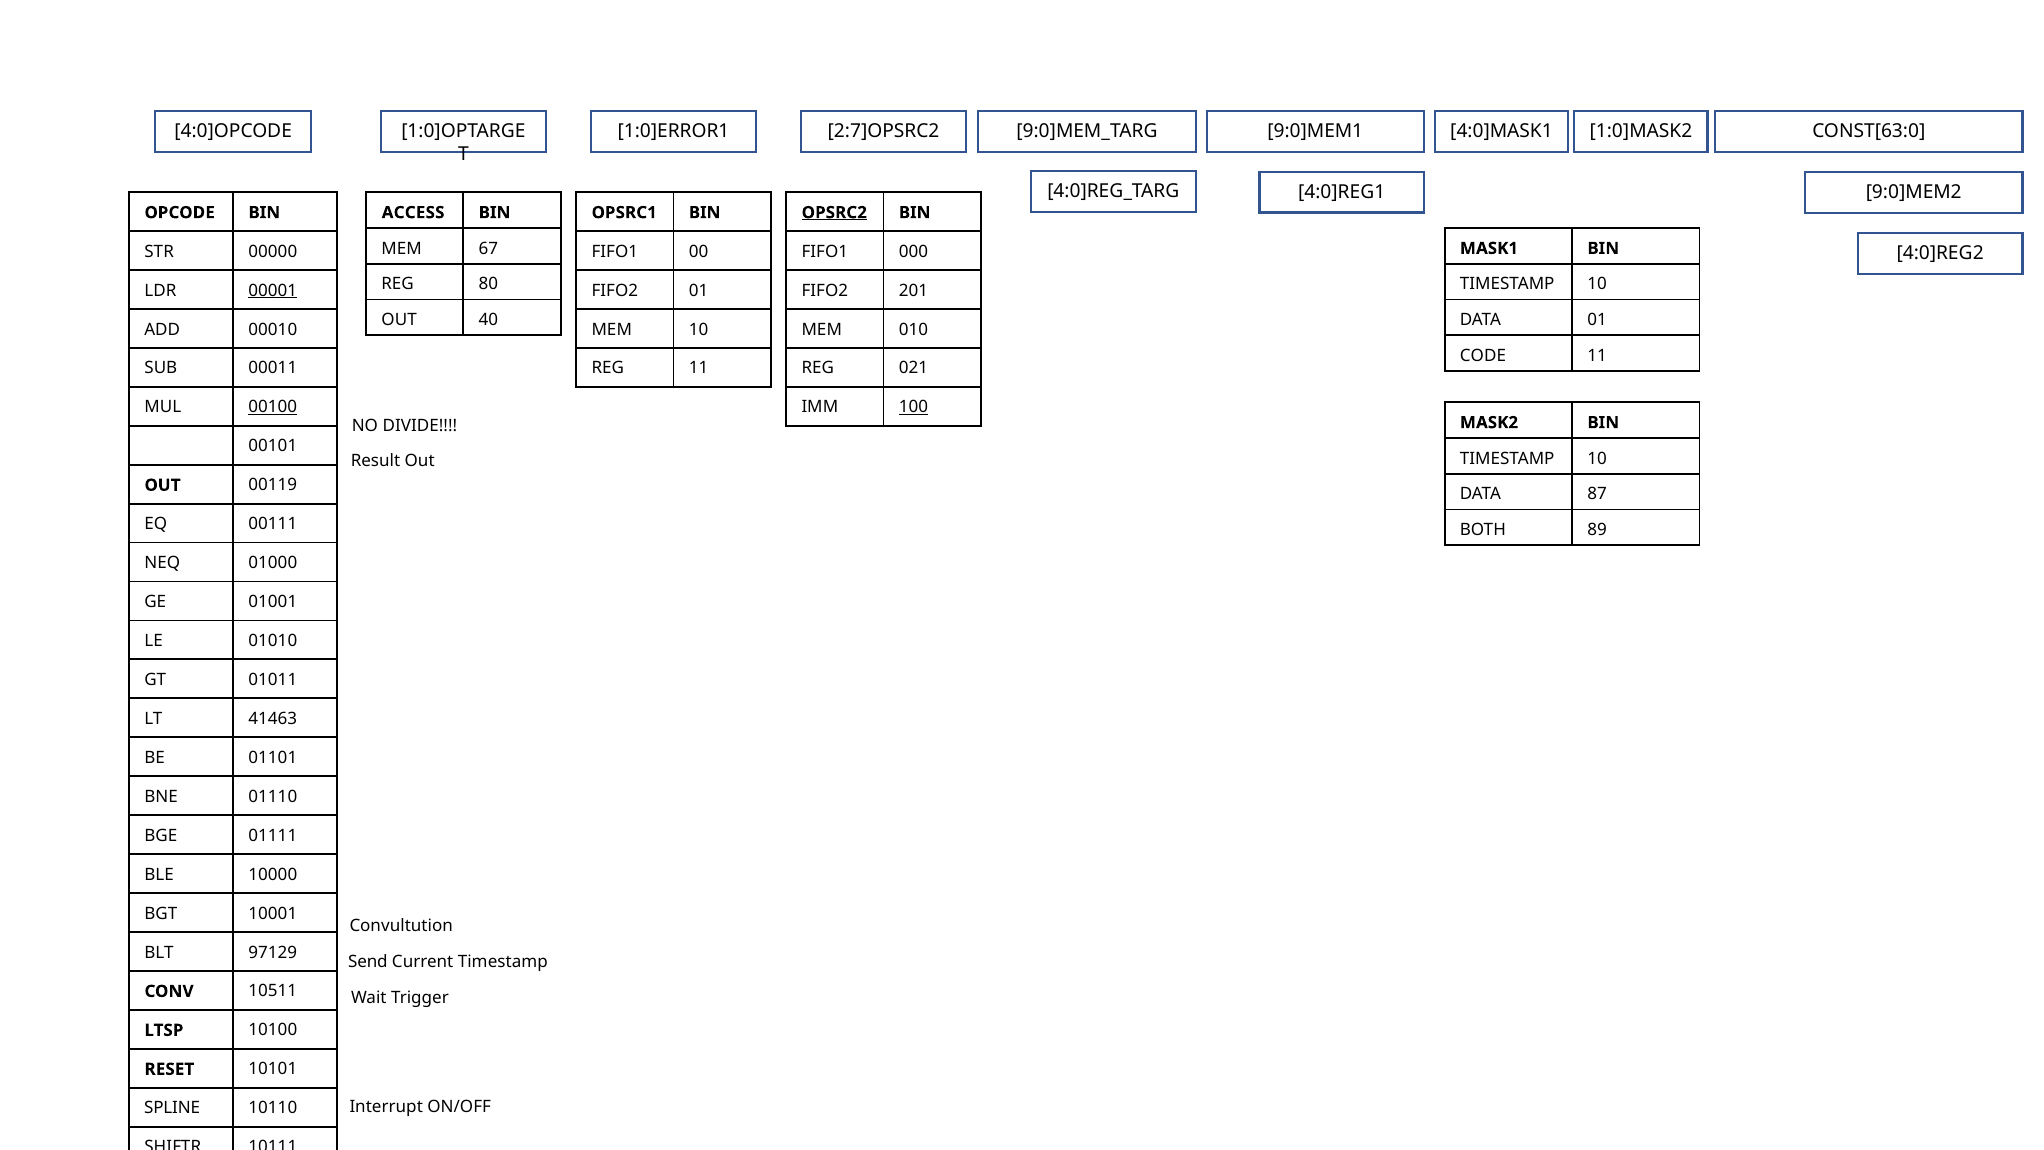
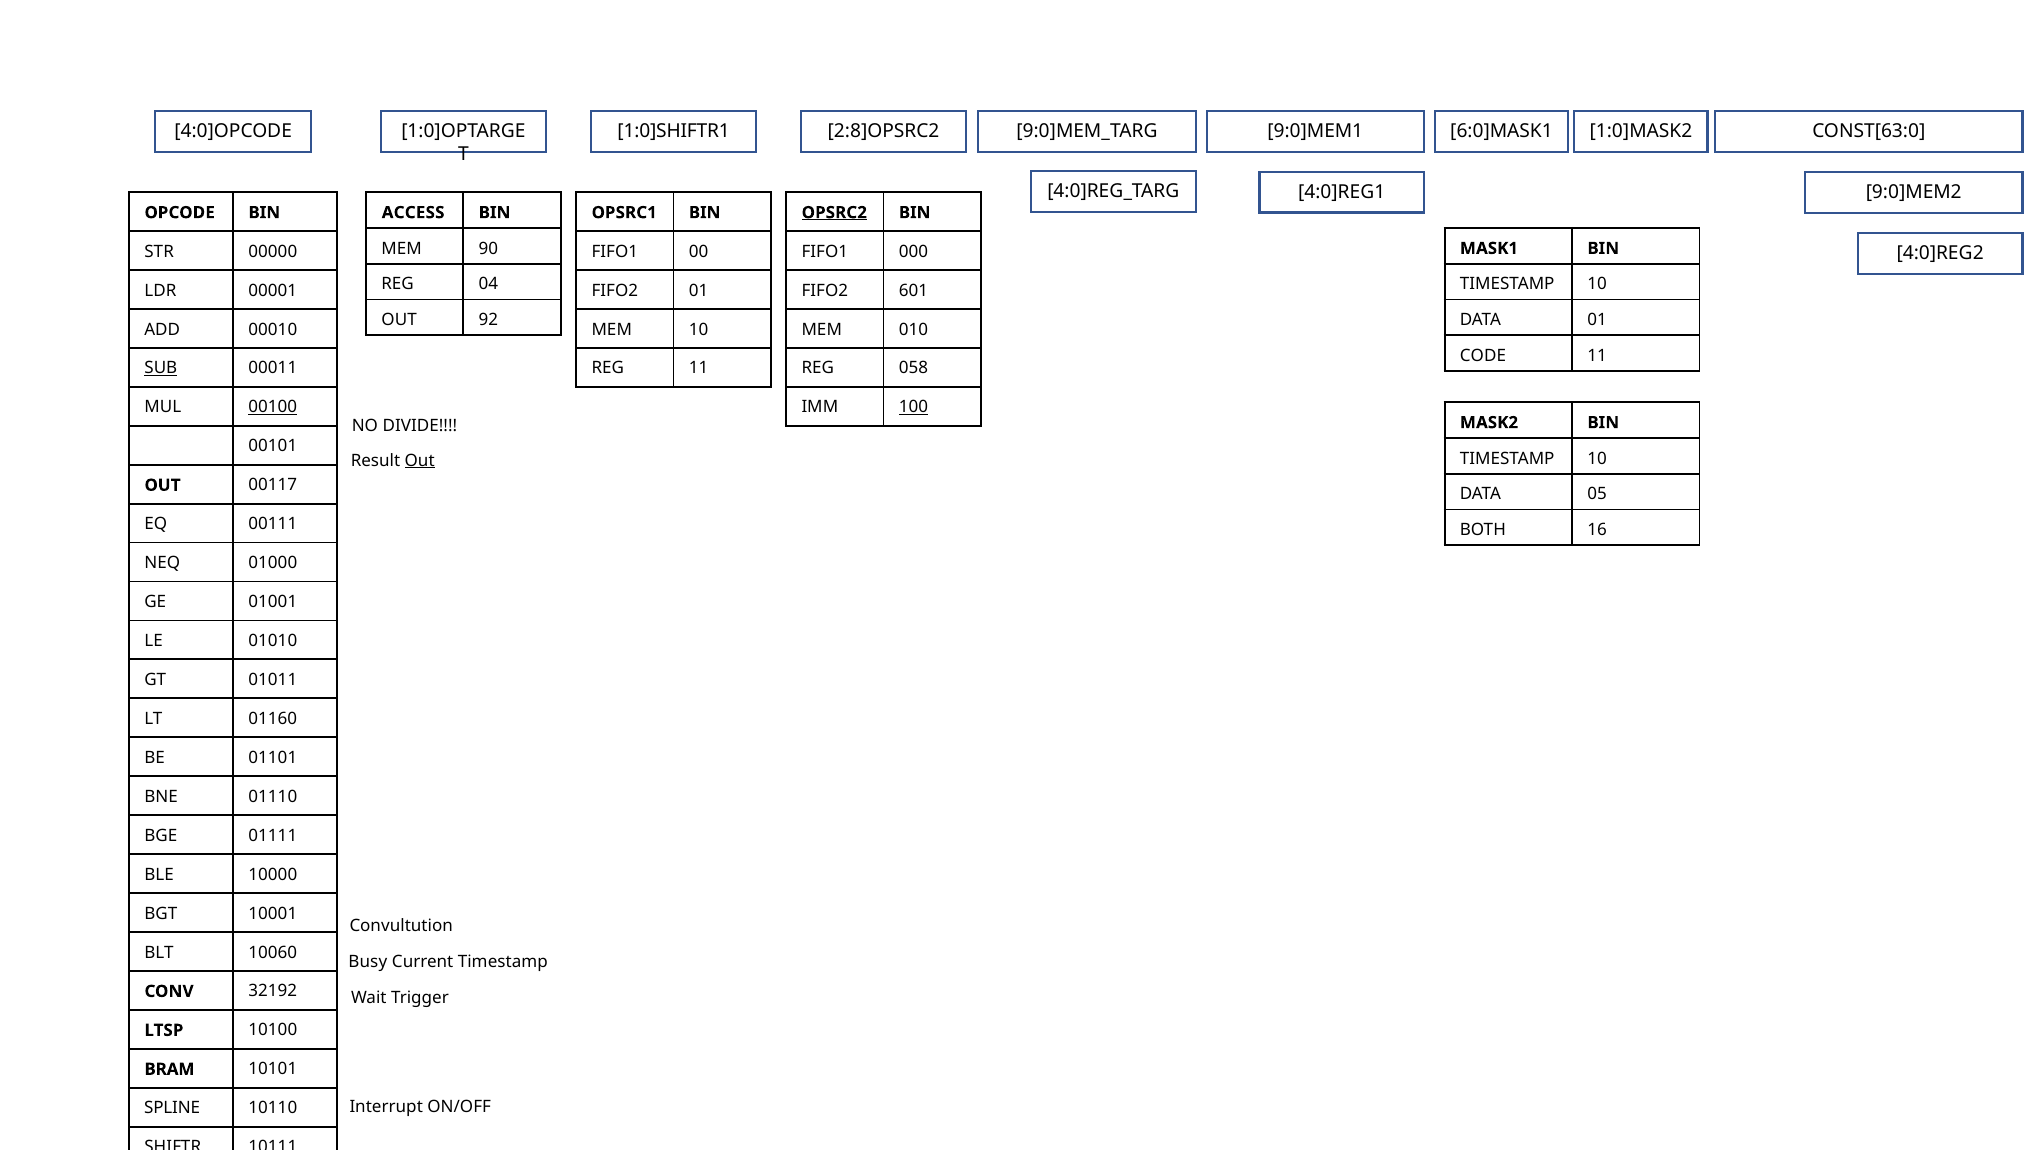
1:0]ERROR1: 1:0]ERROR1 -> 1:0]SHIFTR1
2:7]OPSRC2: 2:7]OPSRC2 -> 2:8]OPSRC2
4:0]MASK1: 4:0]MASK1 -> 6:0]MASK1
67: 67 -> 90
80: 80 -> 04
00001 underline: present -> none
201: 201 -> 601
40: 40 -> 92
SUB underline: none -> present
021: 021 -> 058
Out at (420, 461) underline: none -> present
00119: 00119 -> 00117
87: 87 -> 05
89: 89 -> 16
41463: 41463 -> 01160
97129: 97129 -> 10060
Send: Send -> Busy
10511: 10511 -> 32192
RESET: RESET -> BRAM
